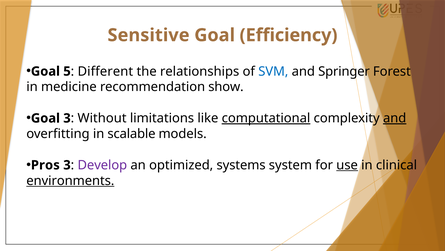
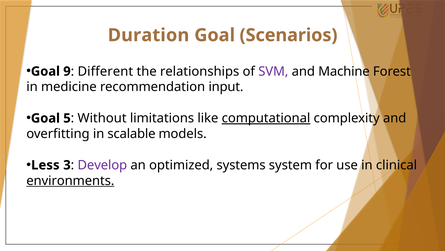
Sensitive: Sensitive -> Duration
Efficiency: Efficiency -> Scenarios
5: 5 -> 9
SVM colour: blue -> purple
Springer: Springer -> Machine
show: show -> input
Goal 3: 3 -> 5
and at (395, 118) underline: present -> none
Pros: Pros -> Less
use underline: present -> none
